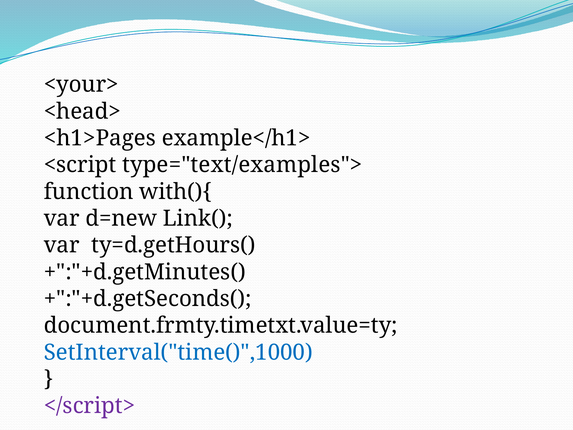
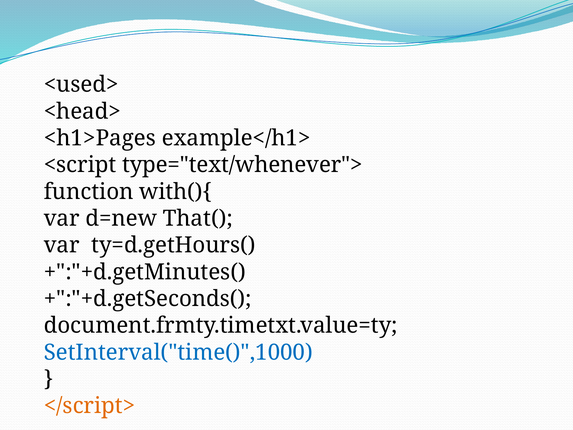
<your>: <your> -> <used>
type="text/examples">: type="text/examples"> -> type="text/whenever">
Link(: Link( -> That(
</script> colour: purple -> orange
